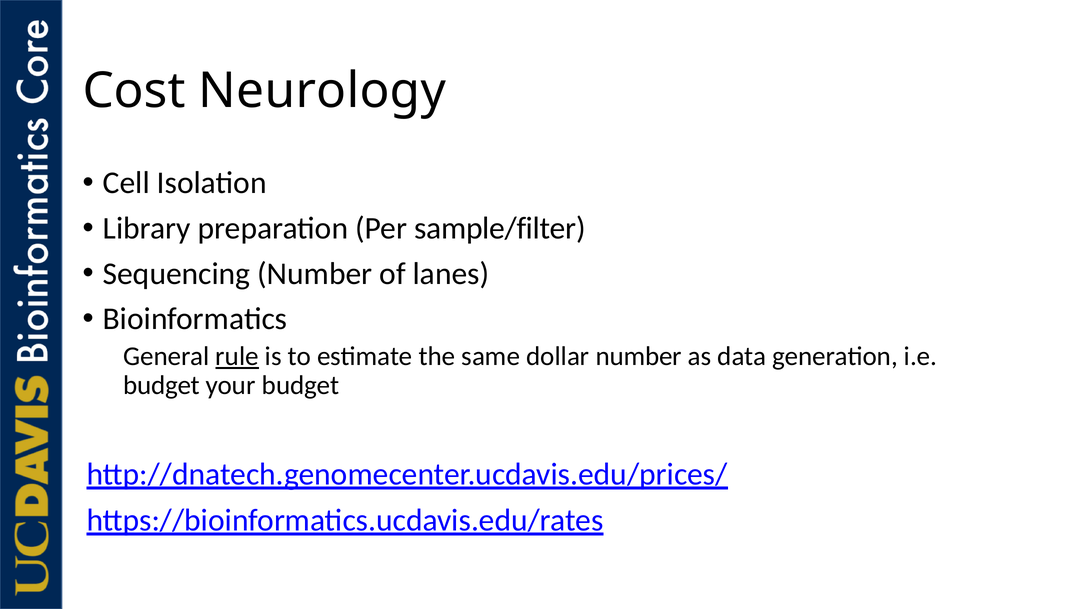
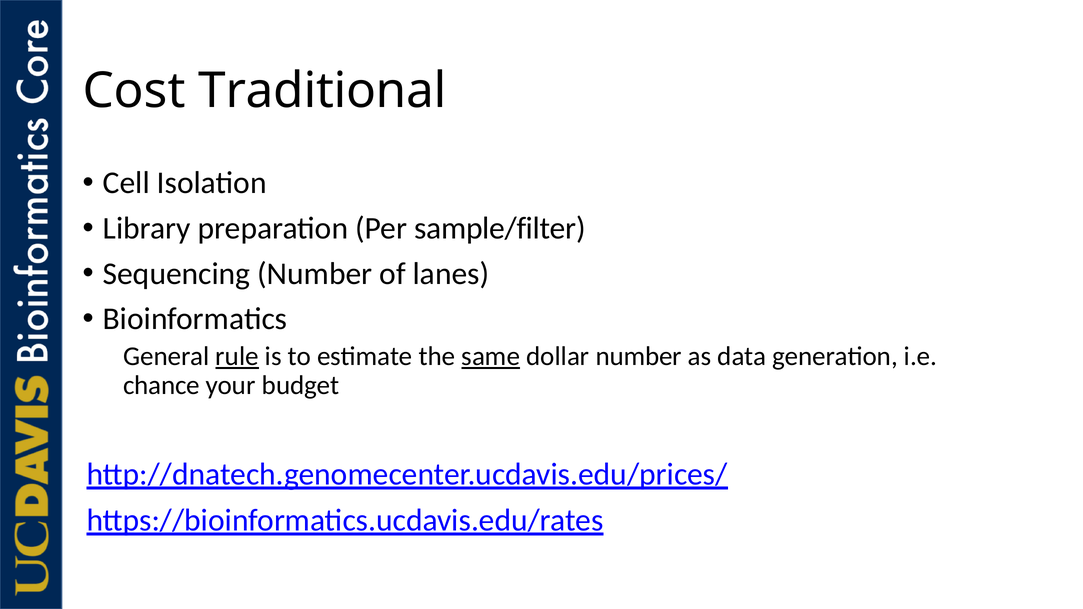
Neurology: Neurology -> Traditional
same underline: none -> present
budget at (162, 386): budget -> chance
